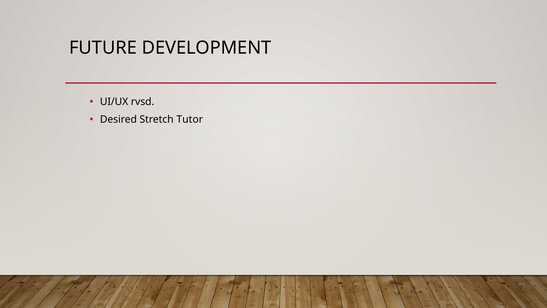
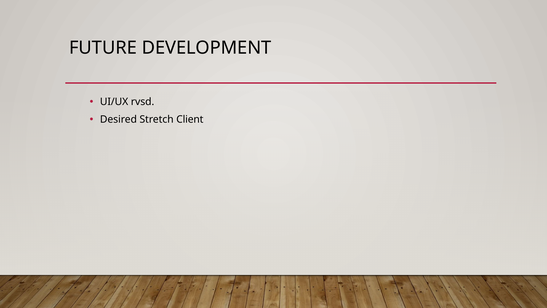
Tutor: Tutor -> Client
